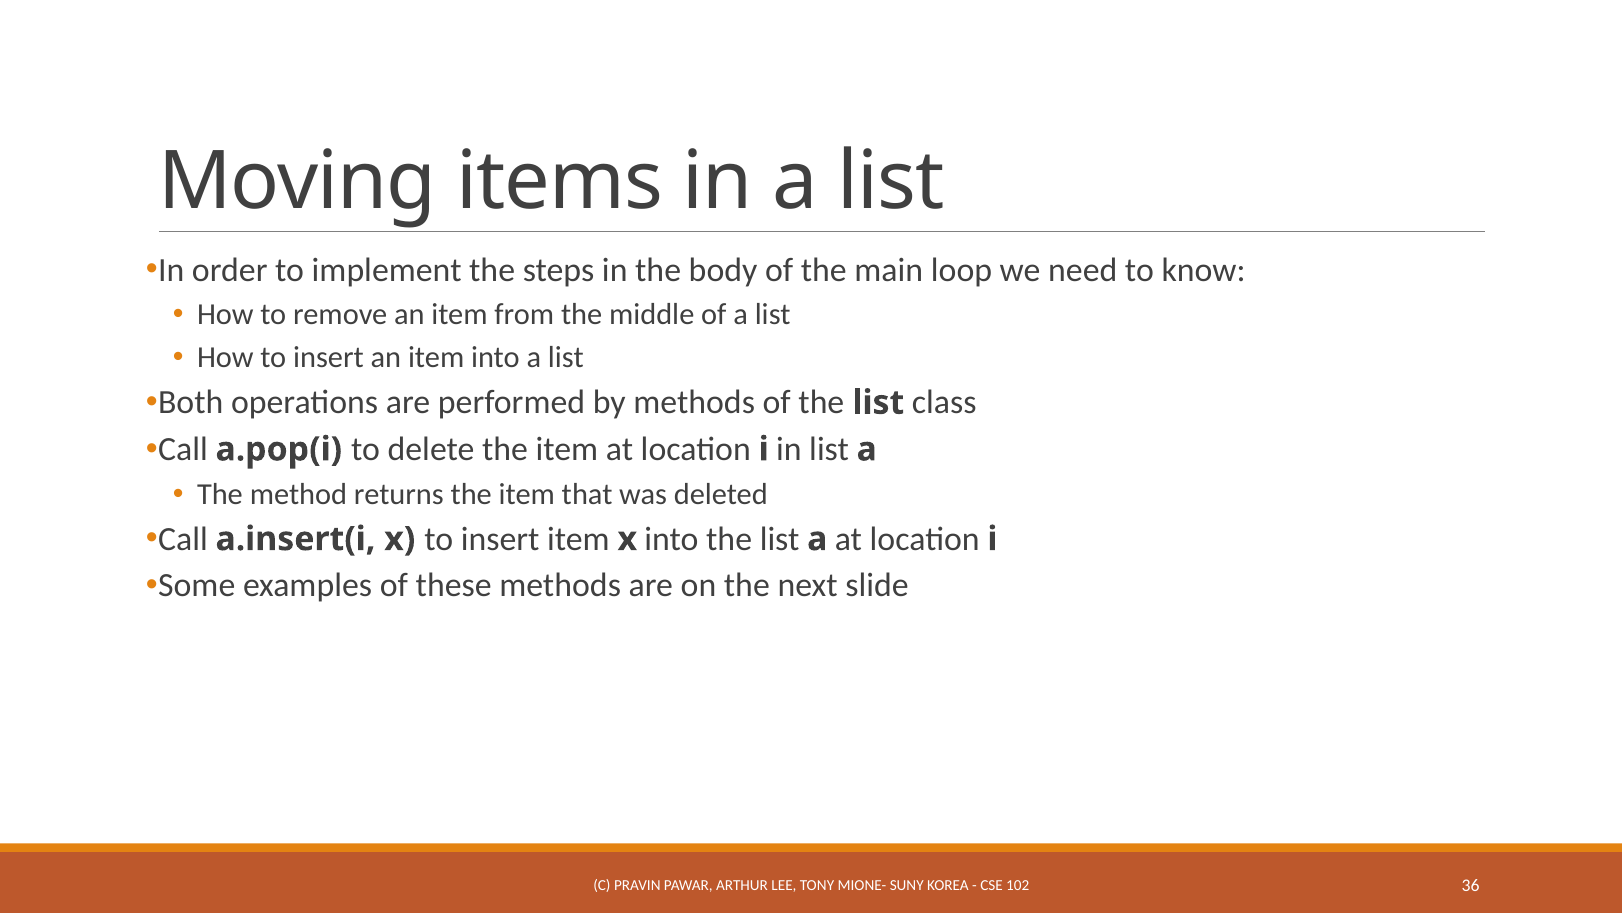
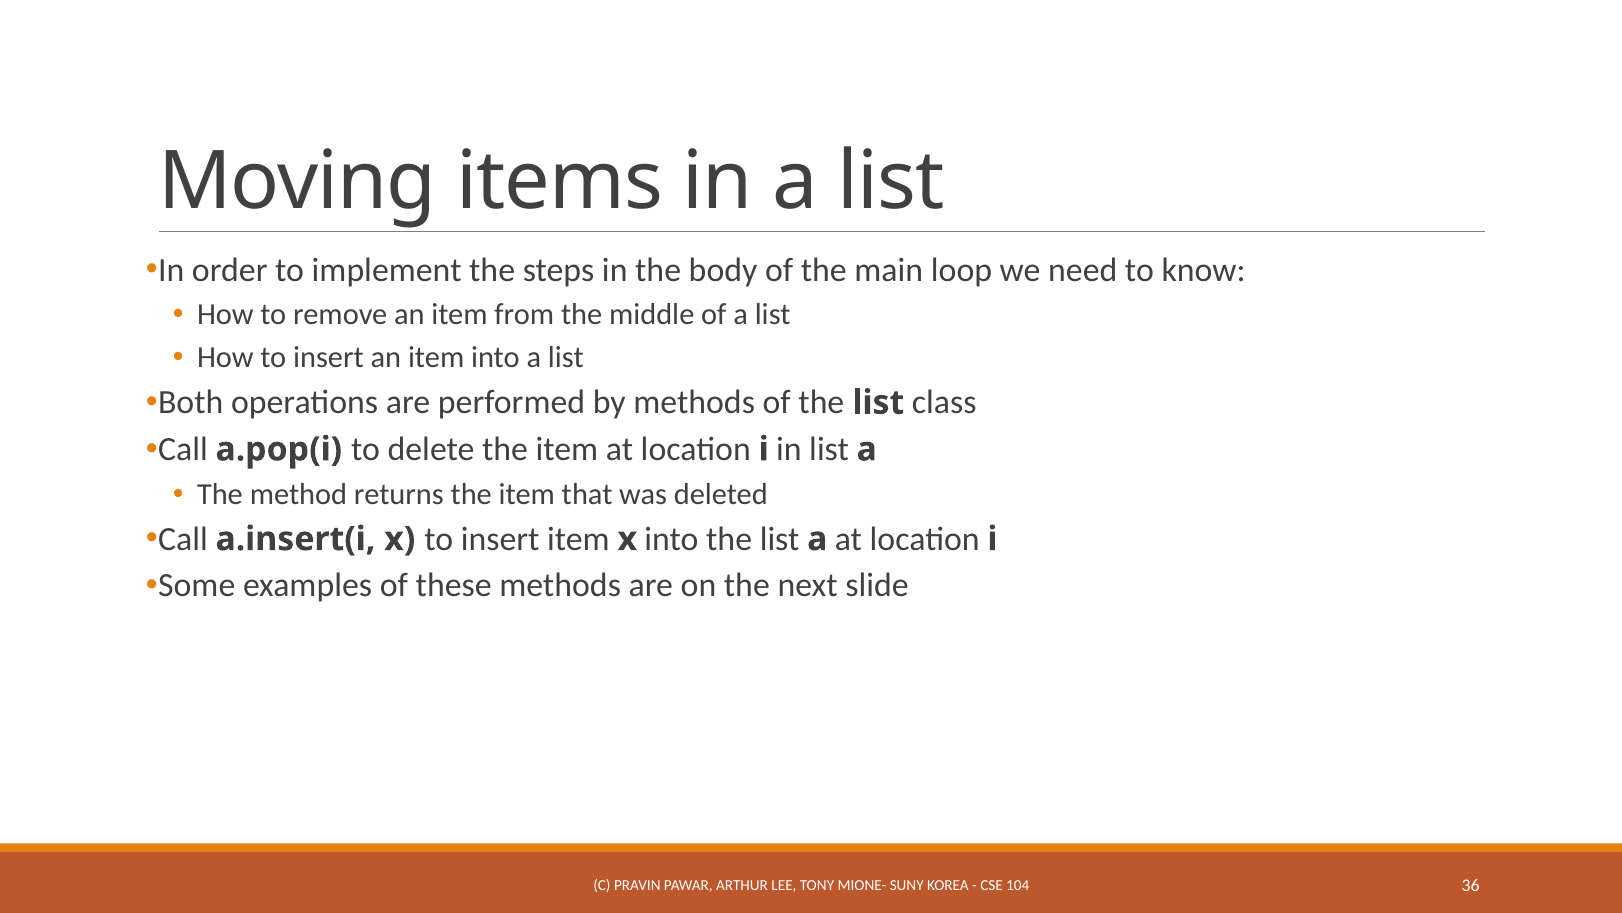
102: 102 -> 104
